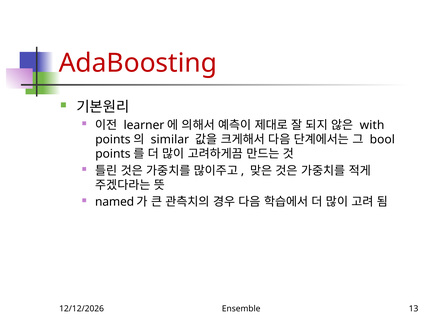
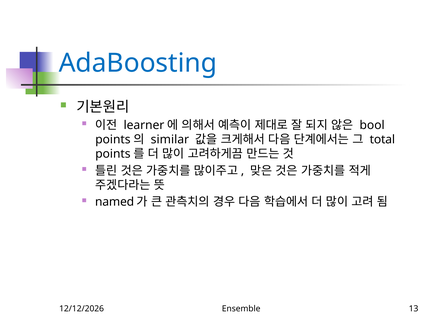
AdaBoosting colour: red -> blue
with: with -> bool
bool: bool -> total
